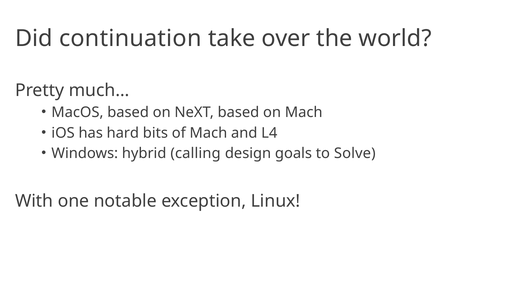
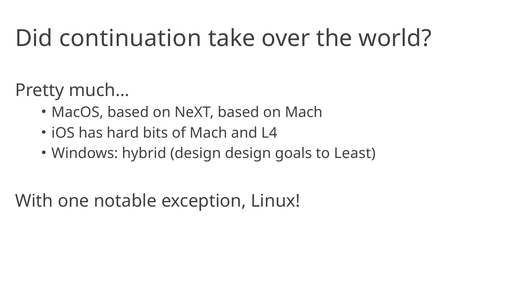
hybrid calling: calling -> design
Solve: Solve -> Least
